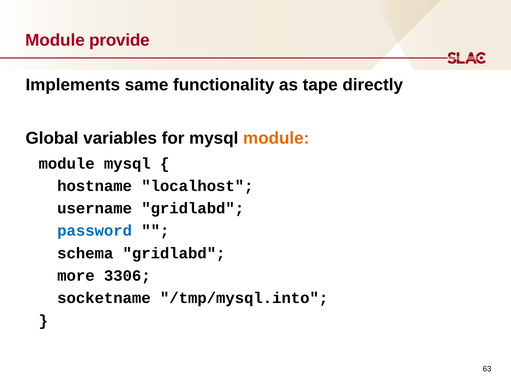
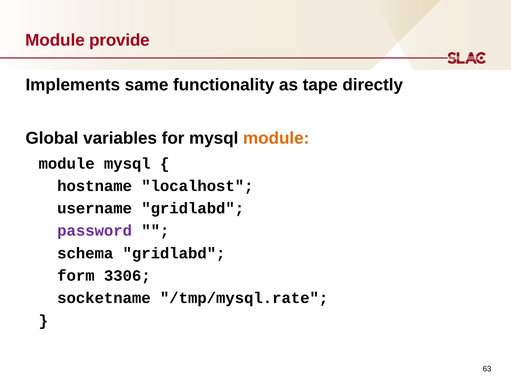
password colour: blue -> purple
more: more -> form
/tmp/mysql.into: /tmp/mysql.into -> /tmp/mysql.rate
